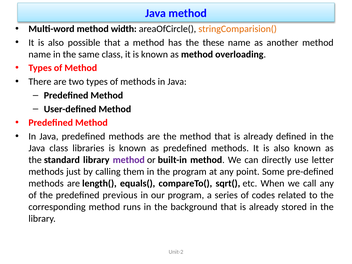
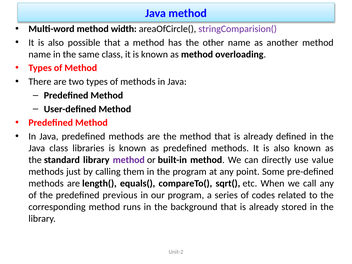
stringComparision( colour: orange -> purple
these: these -> other
letter: letter -> value
